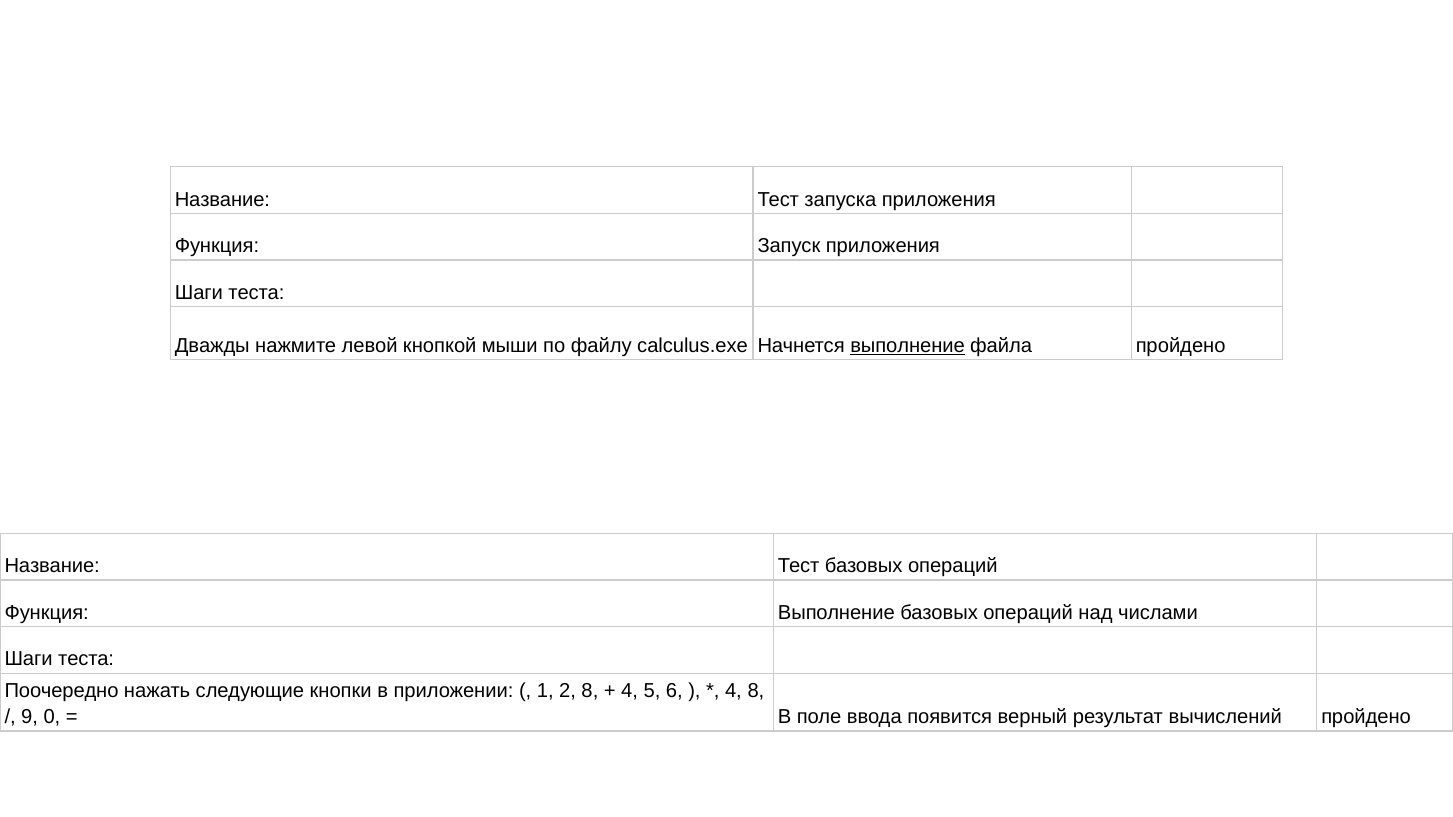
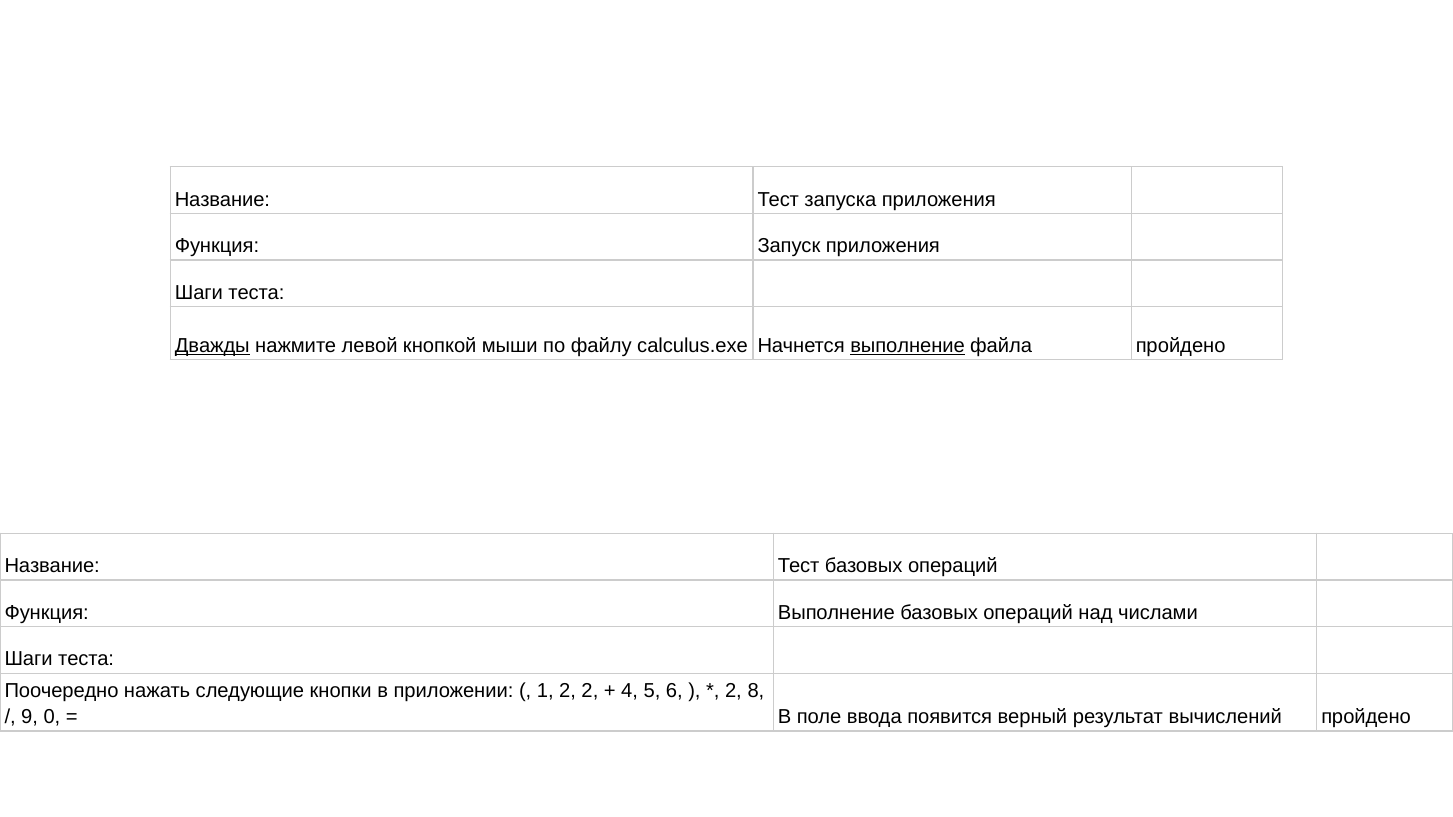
Дважды underline: none -> present
2 8: 8 -> 2
4 at (733, 691): 4 -> 2
